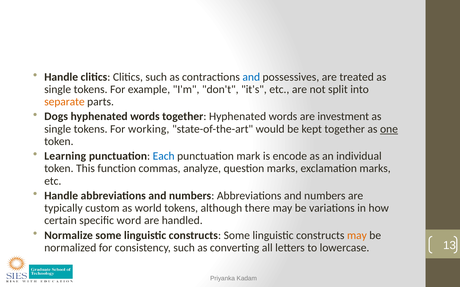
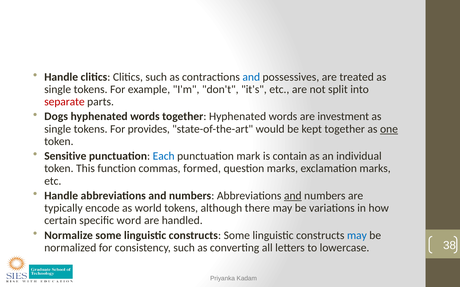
separate colour: orange -> red
working: working -> provides
Learning: Learning -> Sensitive
encode: encode -> contain
analyze: analyze -> formed
and at (293, 196) underline: none -> present
custom: custom -> encode
may at (357, 236) colour: orange -> blue
13: 13 -> 38
